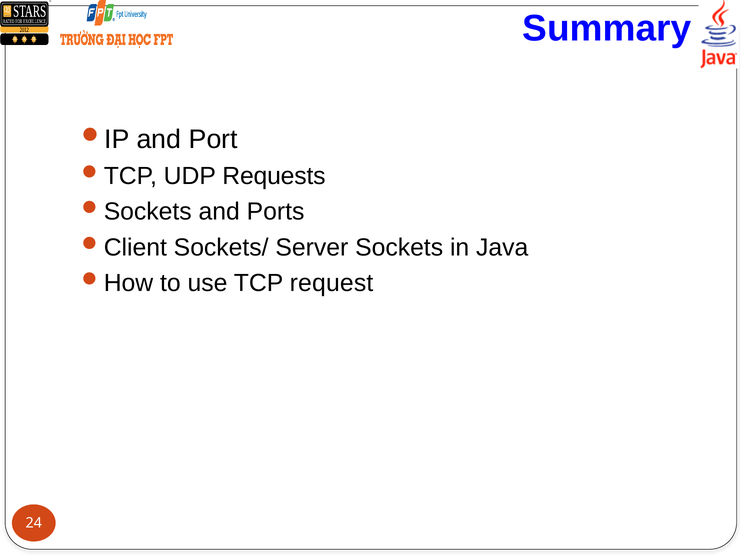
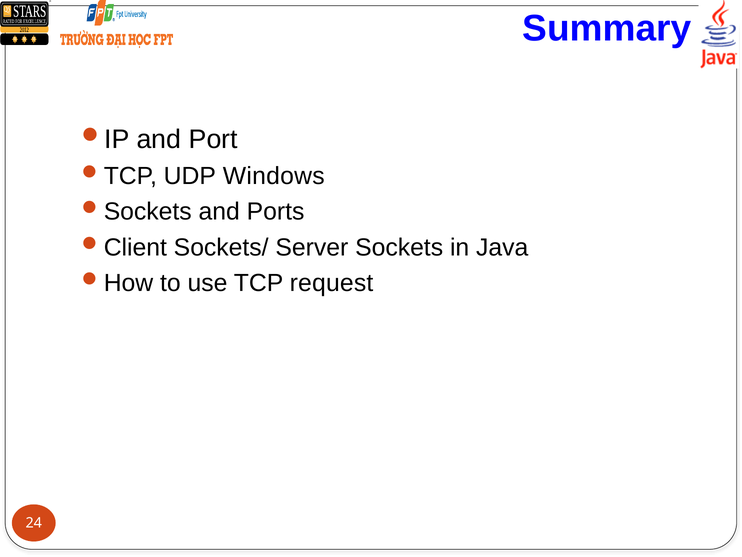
Requests: Requests -> Windows
